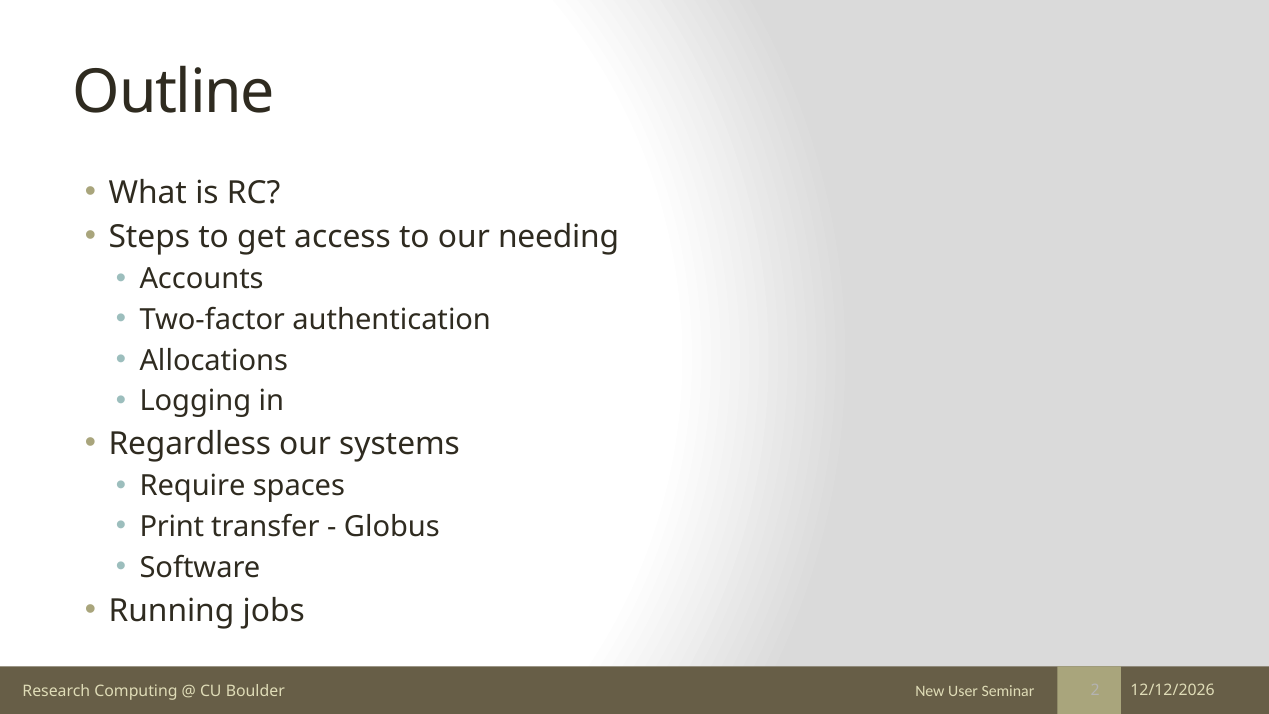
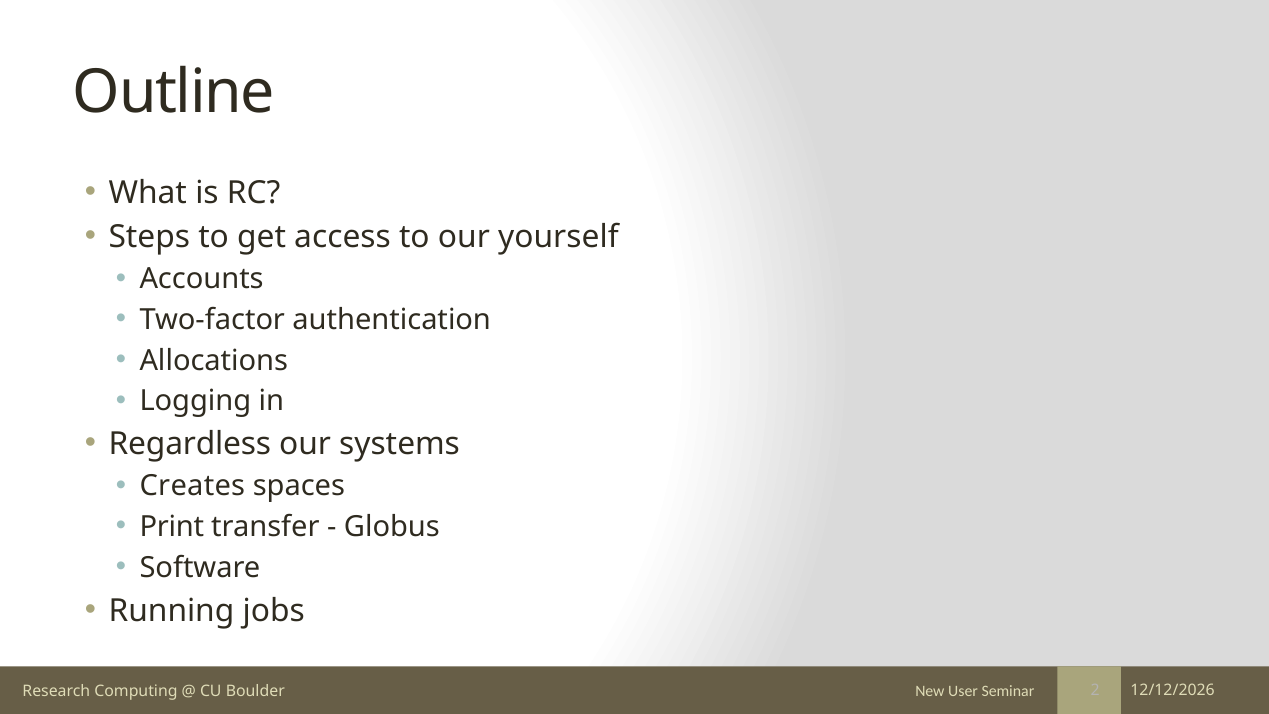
needing: needing -> yourself
Require: Require -> Creates
